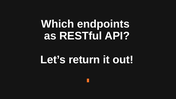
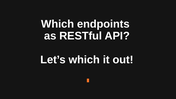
Let’s return: return -> which
